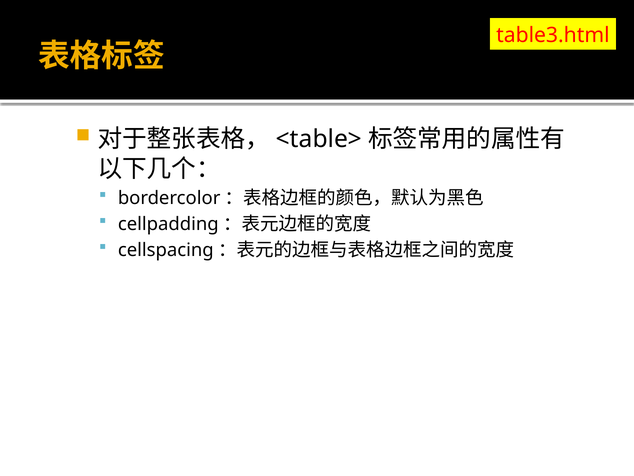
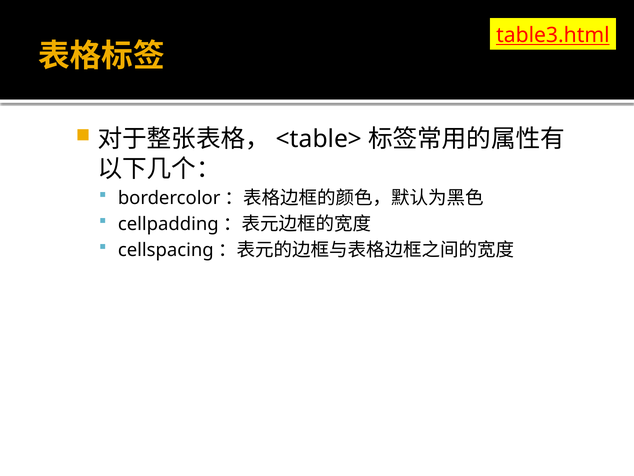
table3.html underline: none -> present
